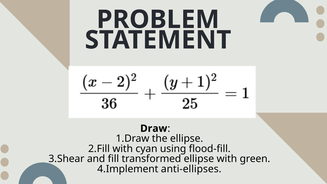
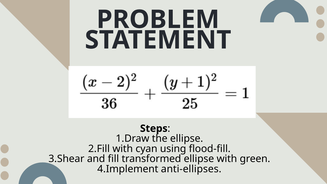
Draw: Draw -> Steps
